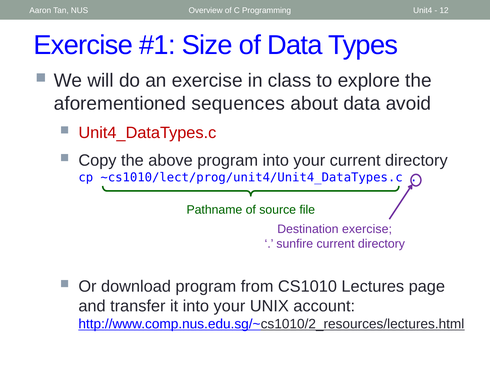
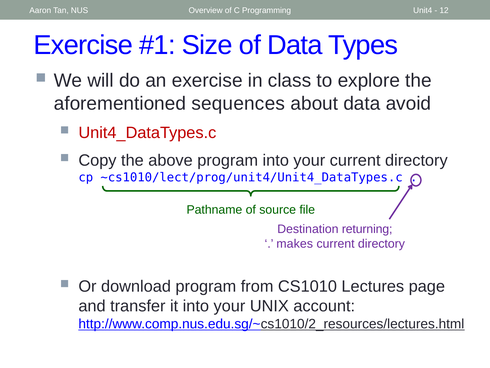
Destination exercise: exercise -> returning
sunfire: sunfire -> makes
